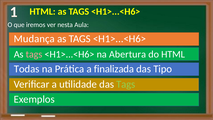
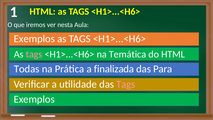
Mudança at (34, 39): Mudança -> Exemplos
Abertura: Abertura -> Temática
Tipo: Tipo -> Para
Tags at (126, 84) colour: light green -> pink
